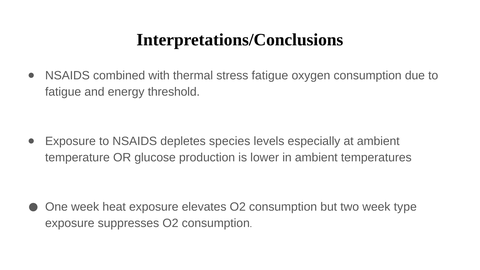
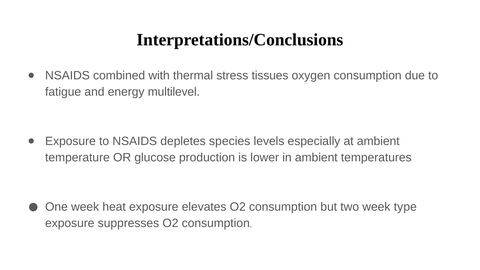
stress fatigue: fatigue -> tissues
threshold: threshold -> multilevel
